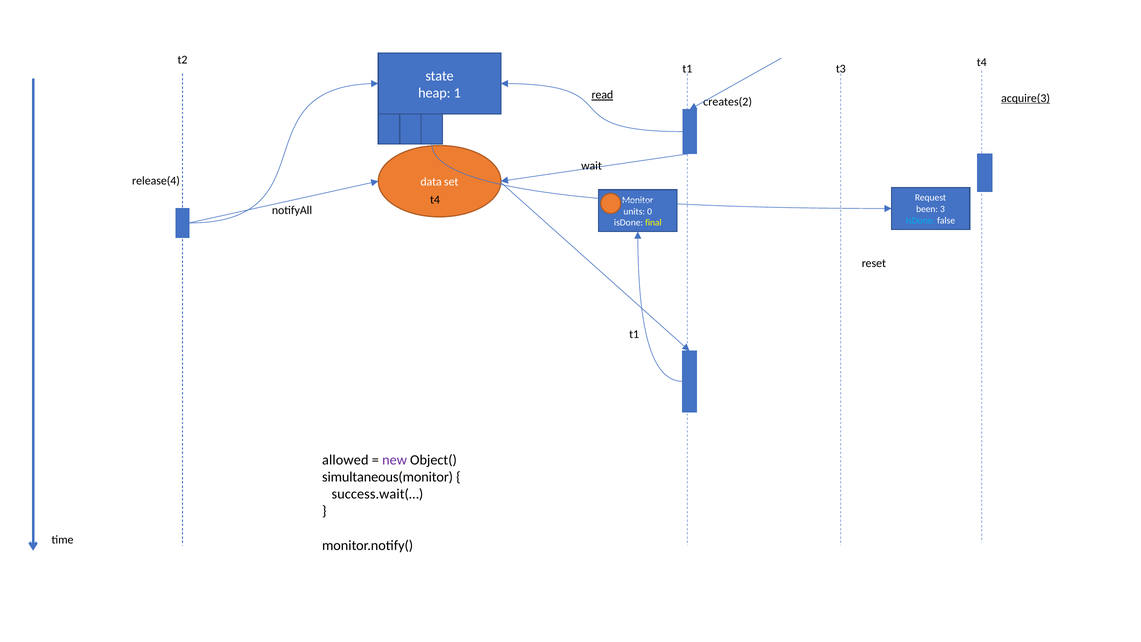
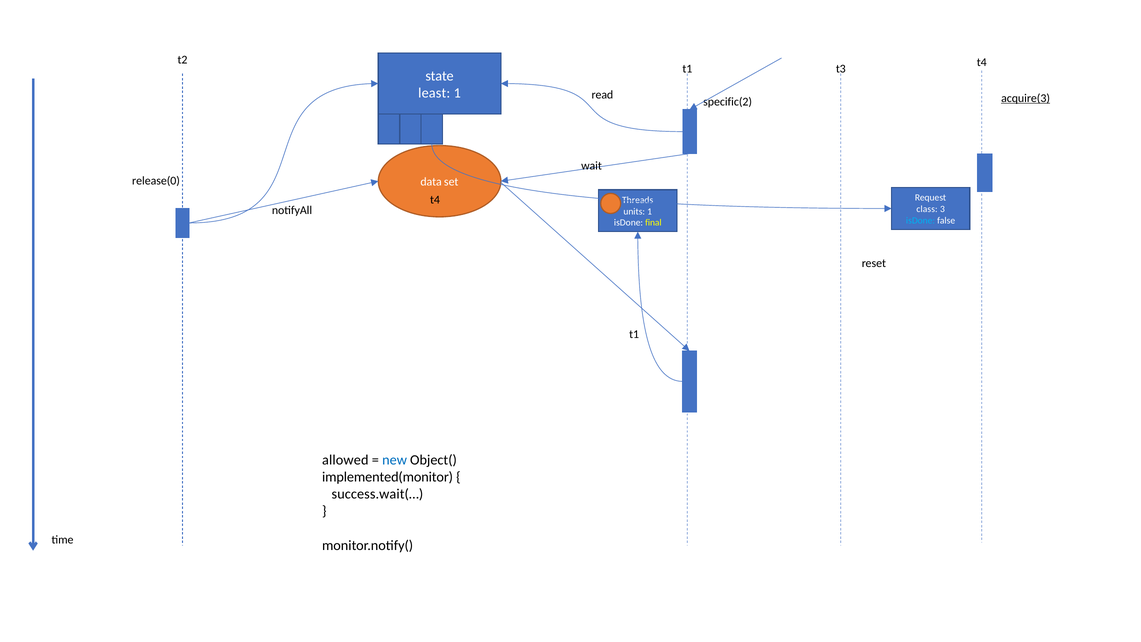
heap: heap -> least
read underline: present -> none
creates(2: creates(2 -> specific(2
release(4: release(4 -> release(0
Monitor: Monitor -> Threads
been: been -> class
units 0: 0 -> 1
new colour: purple -> blue
simultaneous(monitor: simultaneous(monitor -> implemented(monitor
